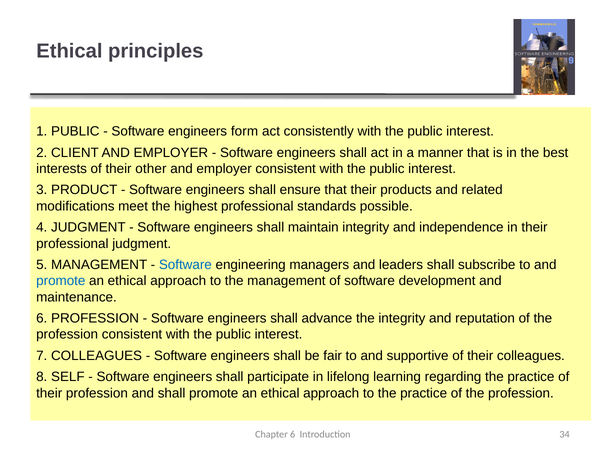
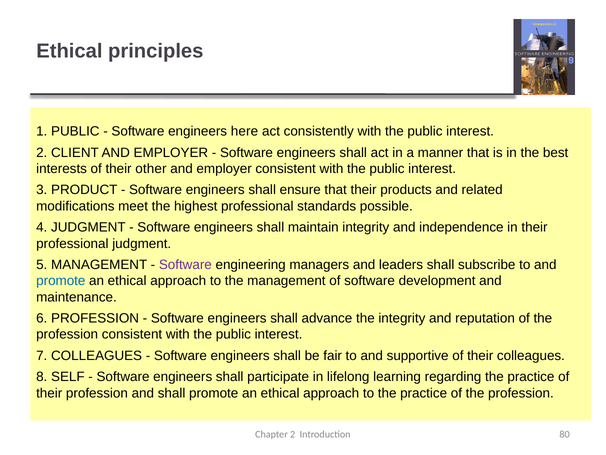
form: form -> here
Software at (185, 265) colour: blue -> purple
Chapter 6: 6 -> 2
34: 34 -> 80
